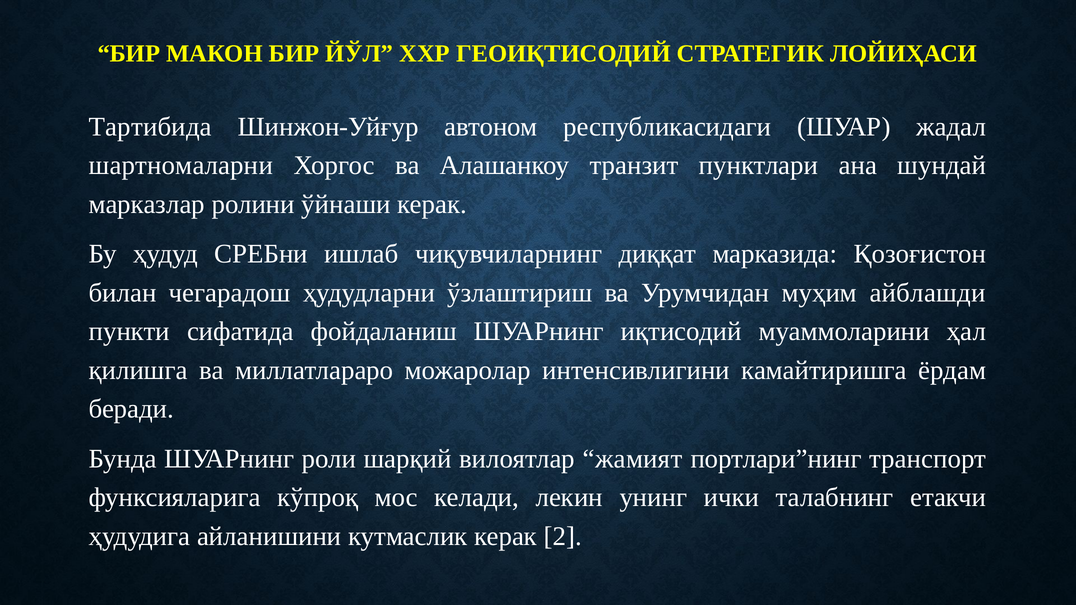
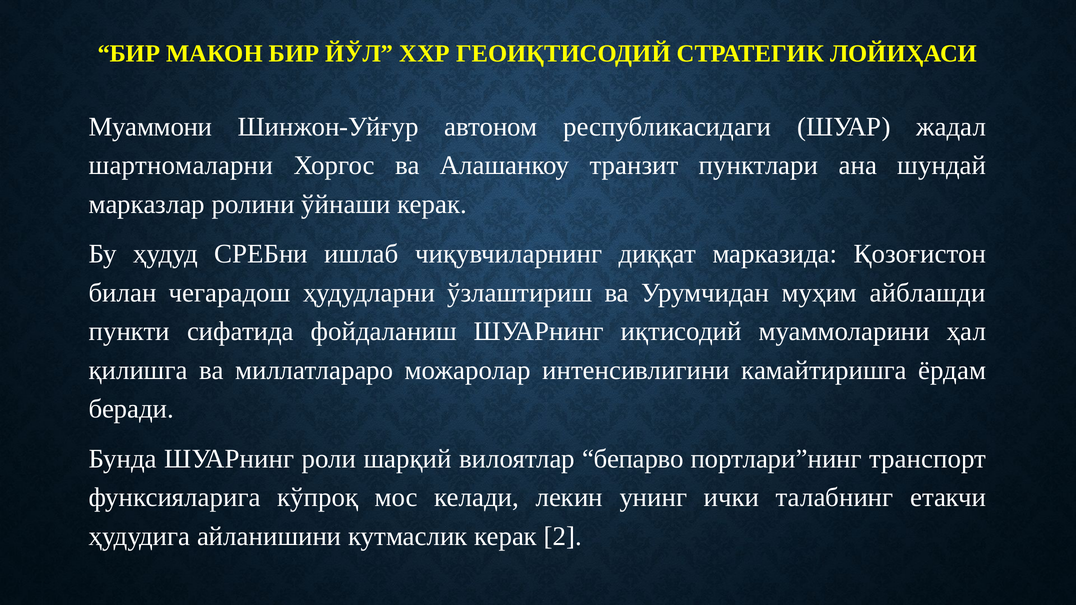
Тартибида: Тартибида -> Муаммони
жамият: жамият -> бепарво
